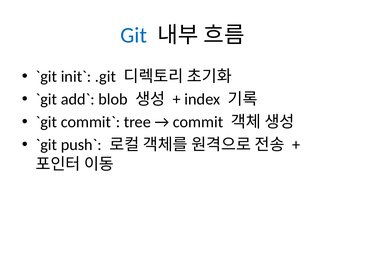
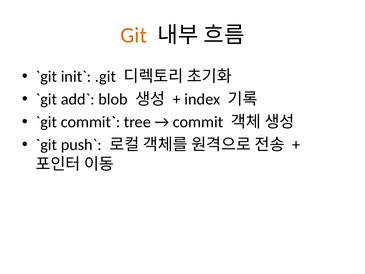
Git colour: blue -> orange
